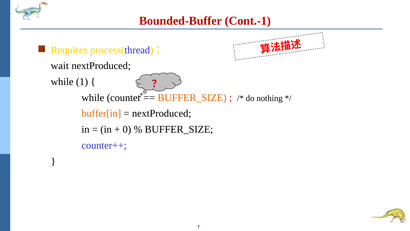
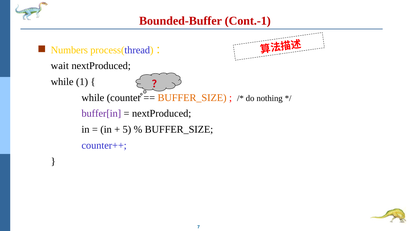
Requires: Requires -> Numbers
buffer[in colour: orange -> purple
0: 0 -> 5
